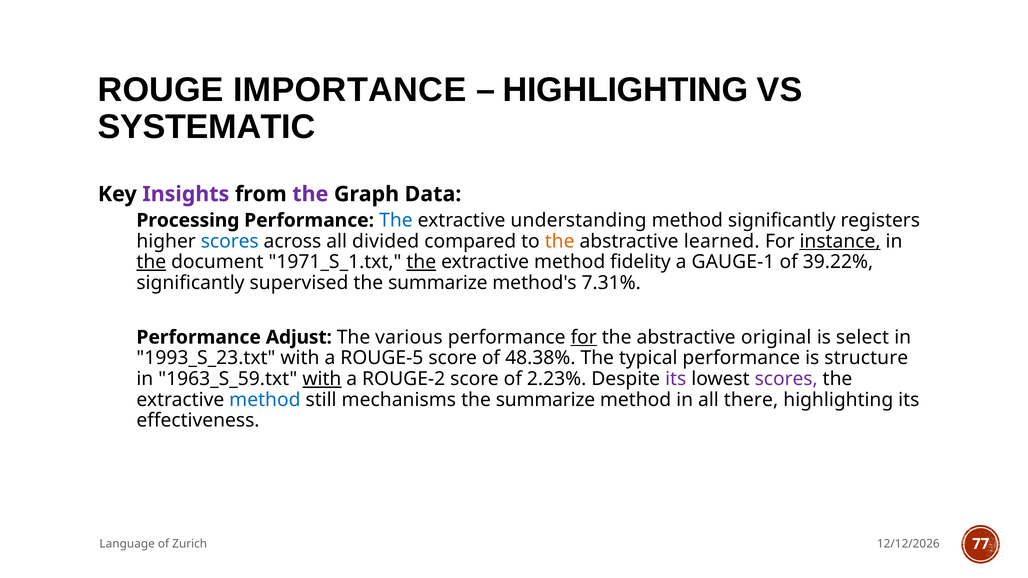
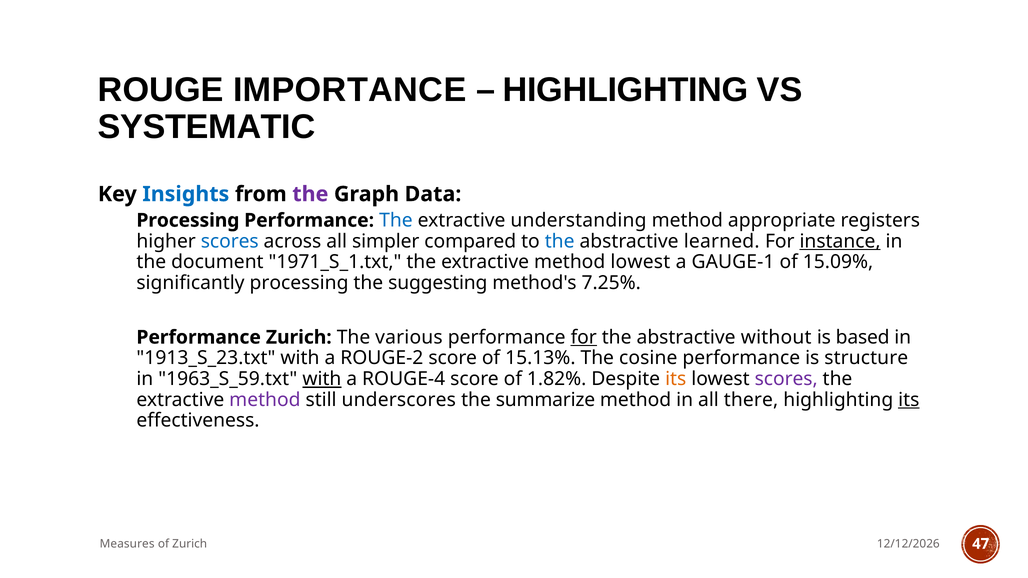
Insights colour: purple -> blue
method significantly: significantly -> appropriate
divided: divided -> simpler
the at (560, 241) colour: orange -> blue
the at (151, 262) underline: present -> none
the at (421, 262) underline: present -> none
method fidelity: fidelity -> lowest
39.22%: 39.22% -> 15.09%
significantly supervised: supervised -> processing
summarize at (438, 283): summarize -> suggesting
7.31%: 7.31% -> 7.25%
Performance Adjust: Adjust -> Zurich
original: original -> without
select: select -> based
1993_S_23.txt: 1993_S_23.txt -> 1913_S_23.txt
ROUGE-5: ROUGE-5 -> ROUGE-2
48.38%: 48.38% -> 15.13%
typical: typical -> cosine
ROUGE-2: ROUGE-2 -> ROUGE-4
2.23%: 2.23% -> 1.82%
its at (676, 379) colour: purple -> orange
method at (265, 400) colour: blue -> purple
mechanisms: mechanisms -> underscores
its at (909, 400) underline: none -> present
Language: Language -> Measures
77: 77 -> 47
